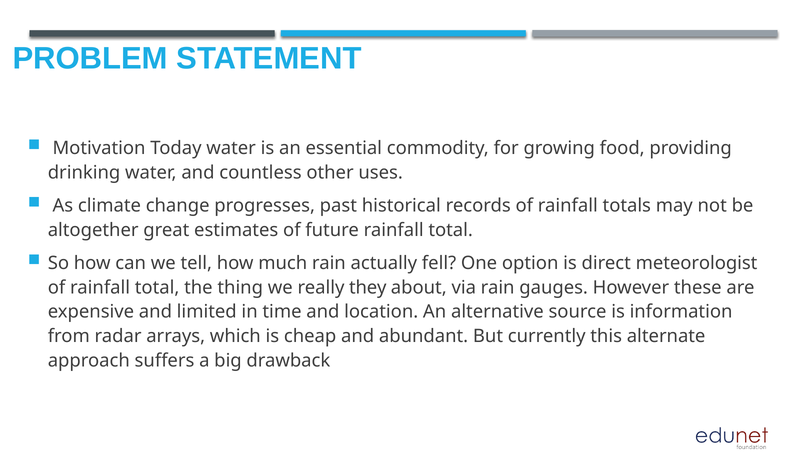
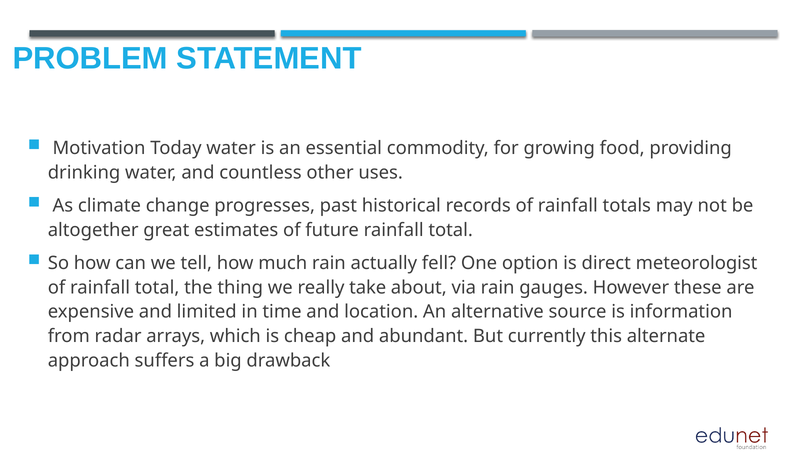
they: they -> take
